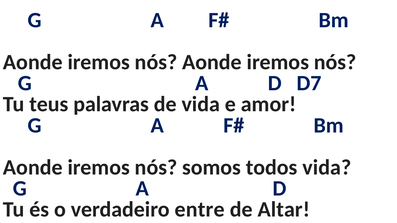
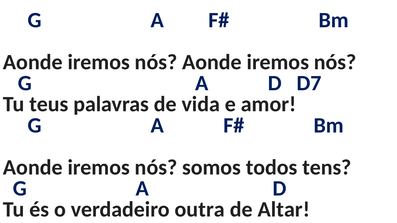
todos vida: vida -> tens
entre: entre -> outra
